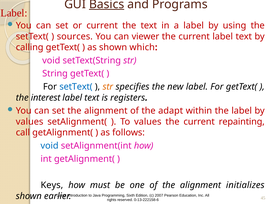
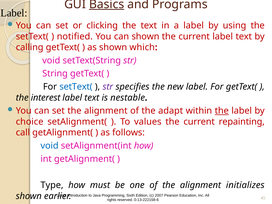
Label at (14, 13) colour: red -> black
or current: current -> clicking
sources: sources -> notified
can viewer: viewer -> shown
str at (108, 87) colour: orange -> purple
registers: registers -> nestable
the at (222, 111) underline: none -> present
values at (30, 122): values -> choice
Keys: Keys -> Type
